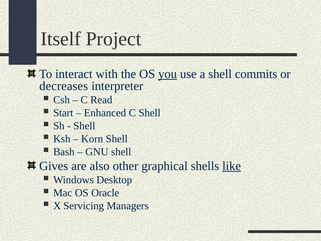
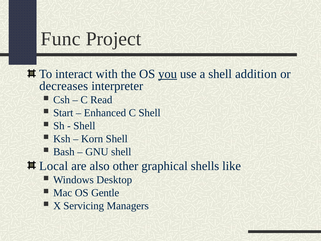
Itself: Itself -> Func
commits: commits -> addition
Gives: Gives -> Local
like underline: present -> none
Oracle: Oracle -> Gentle
